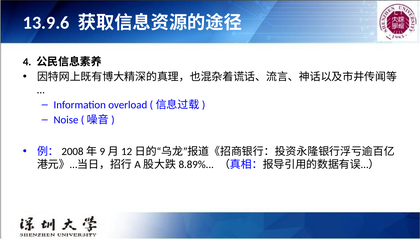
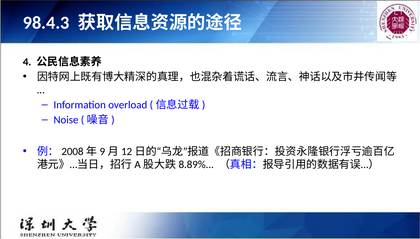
13.9.6: 13.9.6 -> 98.4.3
